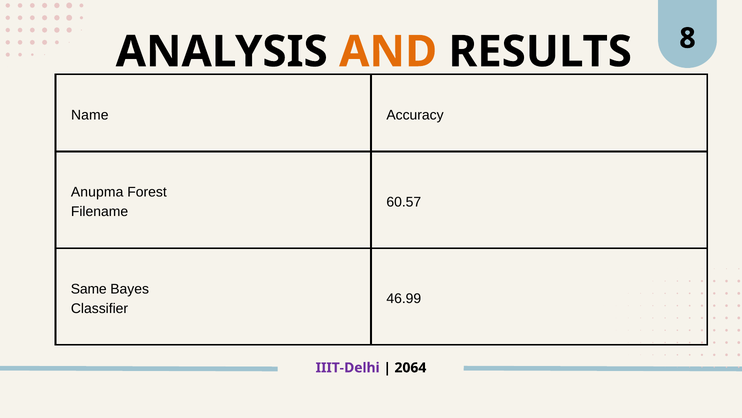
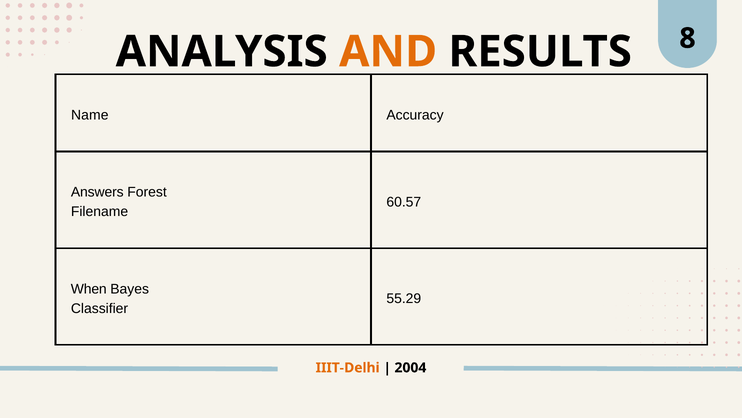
Anupma: Anupma -> Answers
Same: Same -> When
46.99: 46.99 -> 55.29
IIIT-Delhi colour: purple -> orange
2064: 2064 -> 2004
